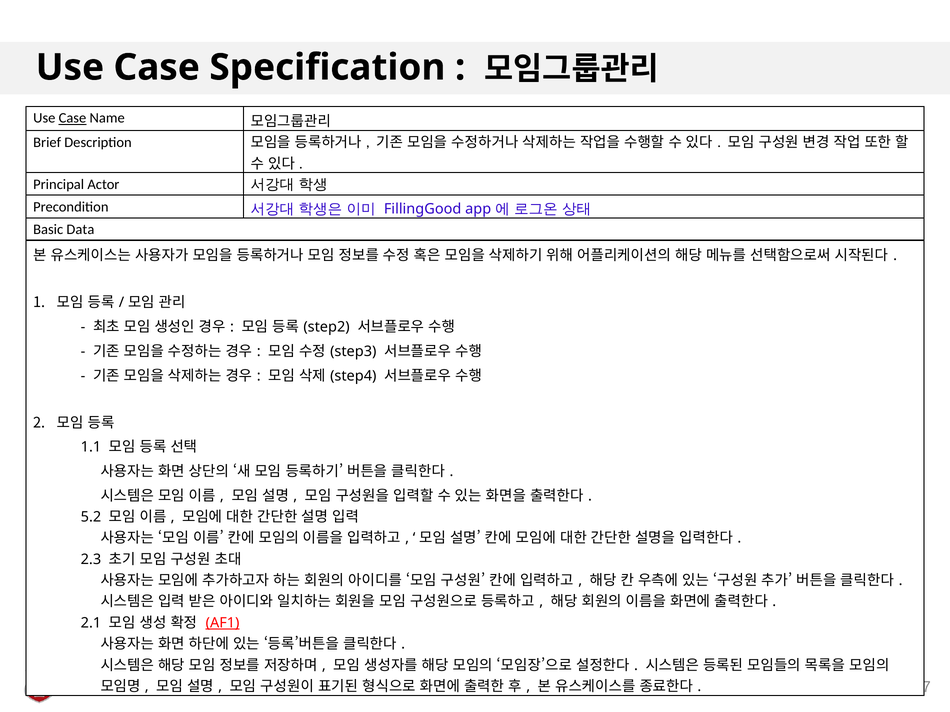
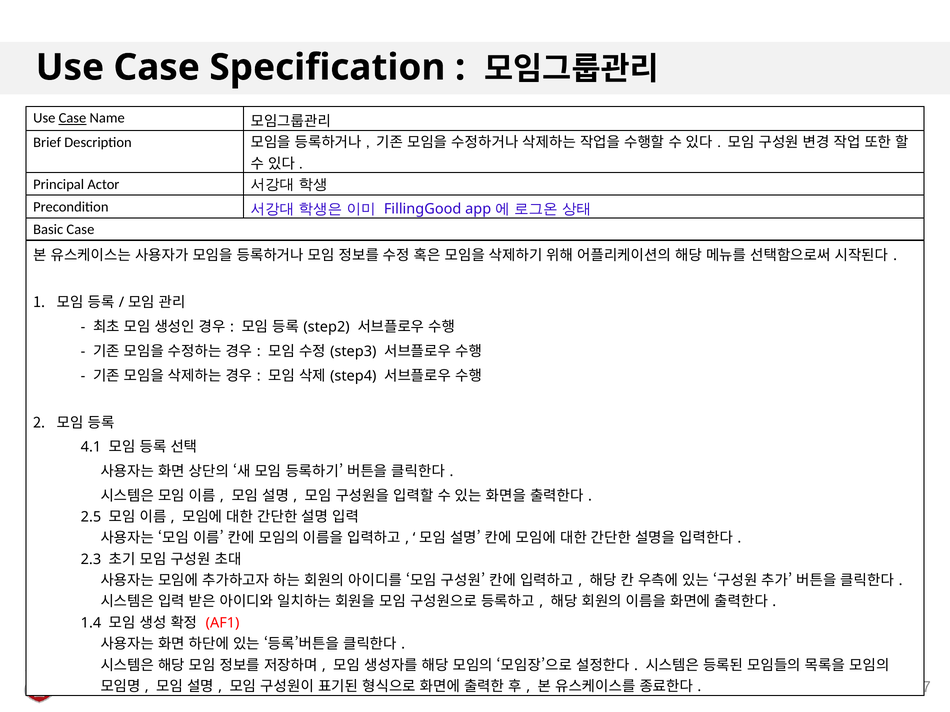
Basic Data: Data -> Case
1.1: 1.1 -> 4.1
5.2: 5.2 -> 2.5
2.1: 2.1 -> 1.4
AF1 underline: present -> none
